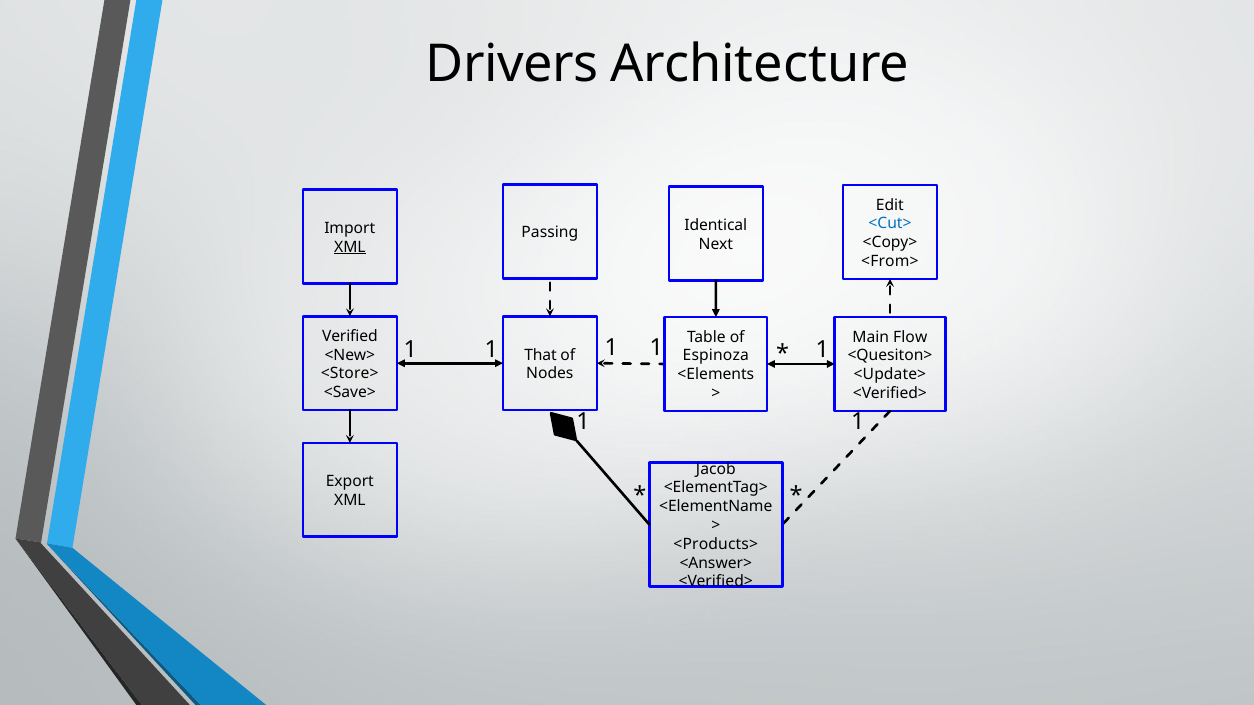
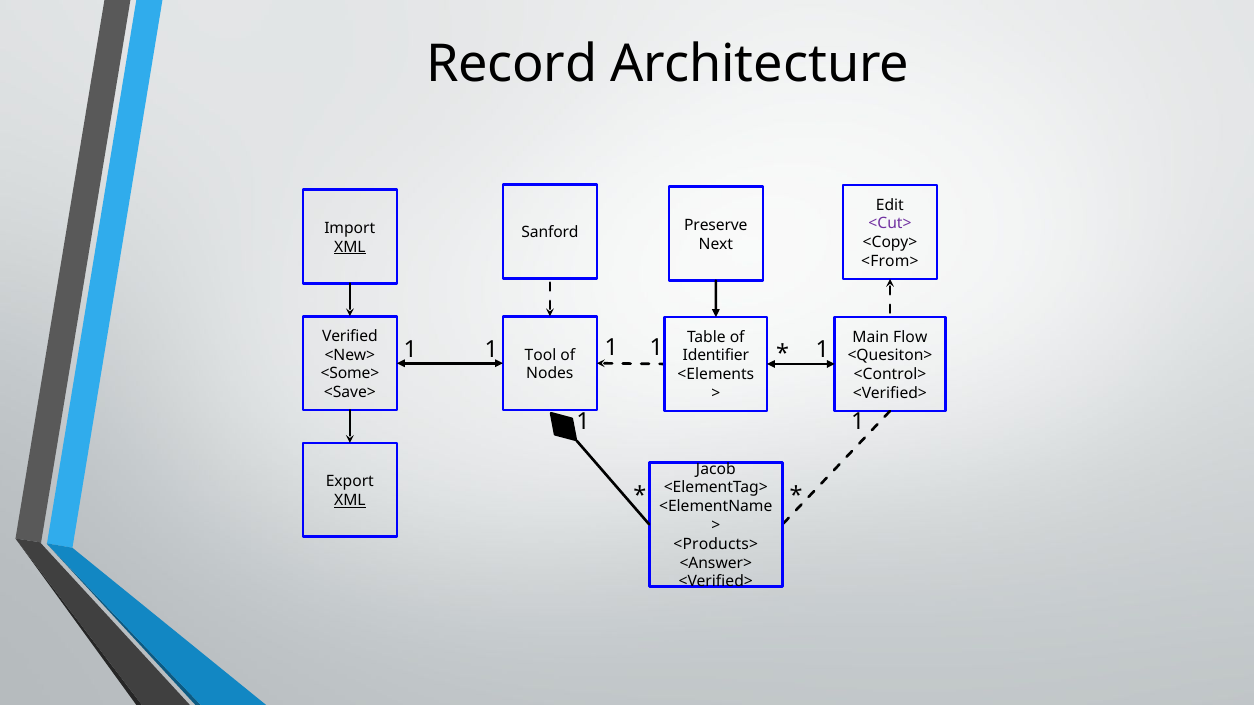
Drivers: Drivers -> Record
<Cut> colour: blue -> purple
Identical: Identical -> Preserve
Passing: Passing -> Sanford
That: That -> Tool
Espinoza: Espinoza -> Identifier
<Store>: <Store> -> <Some>
<Update>: <Update> -> <Control>
XML at (350, 501) underline: none -> present
